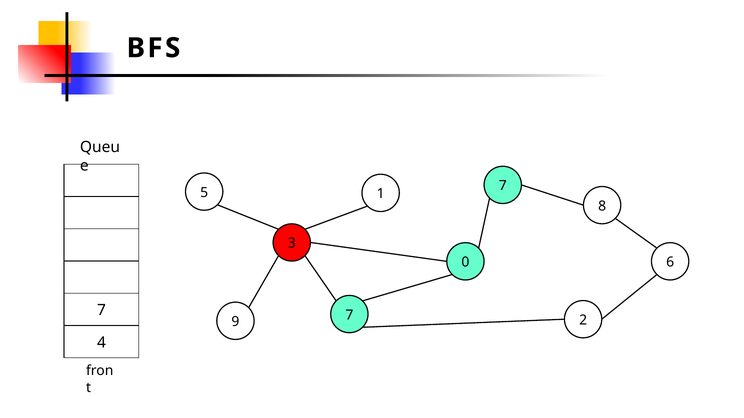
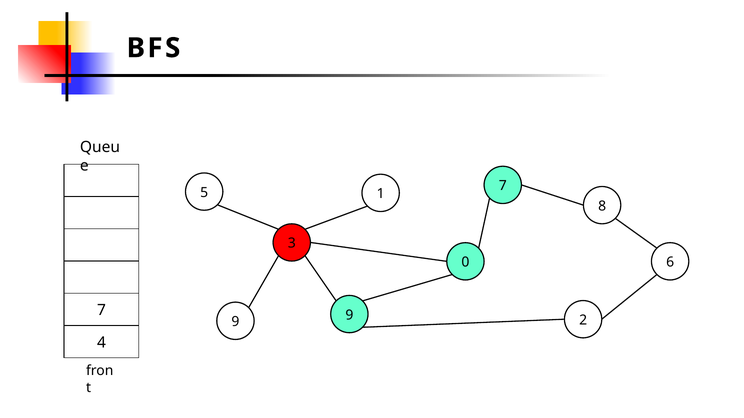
9 7: 7 -> 9
